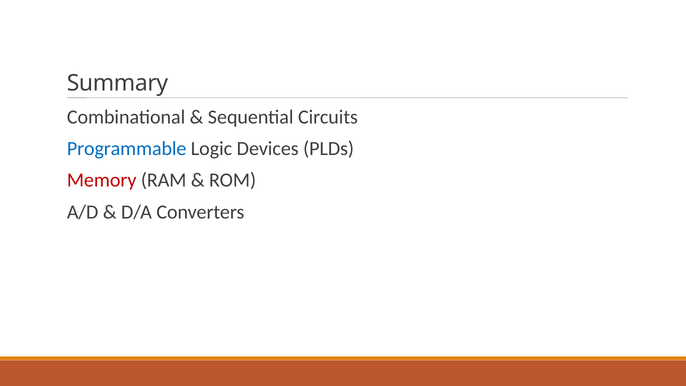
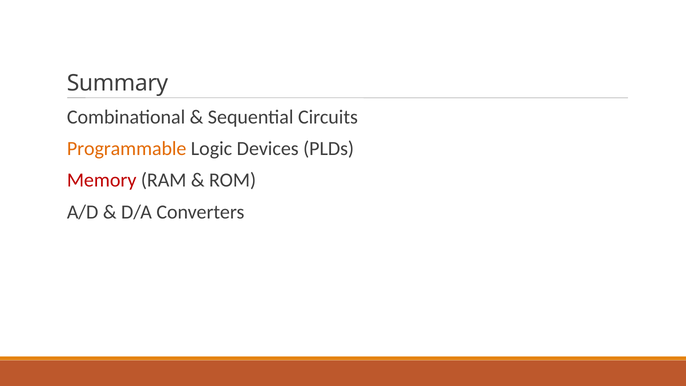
Programmable colour: blue -> orange
